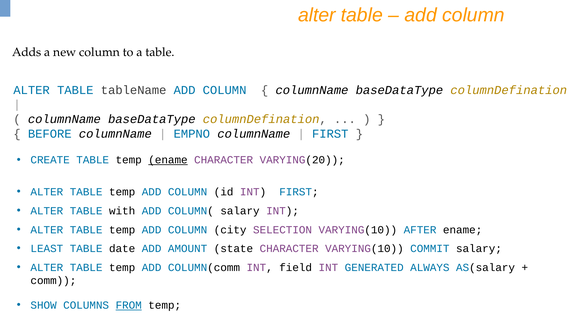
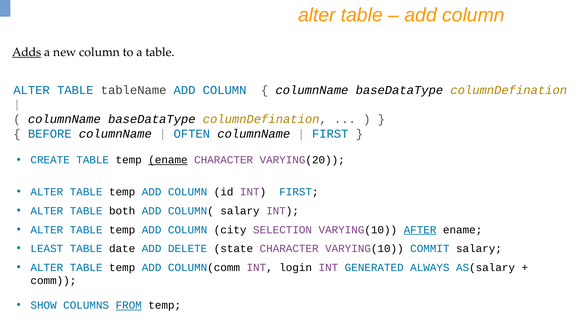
Adds underline: none -> present
EMPNO: EMPNO -> OFTEN
with: with -> both
AFTER underline: none -> present
AMOUNT: AMOUNT -> DELETE
field: field -> login
